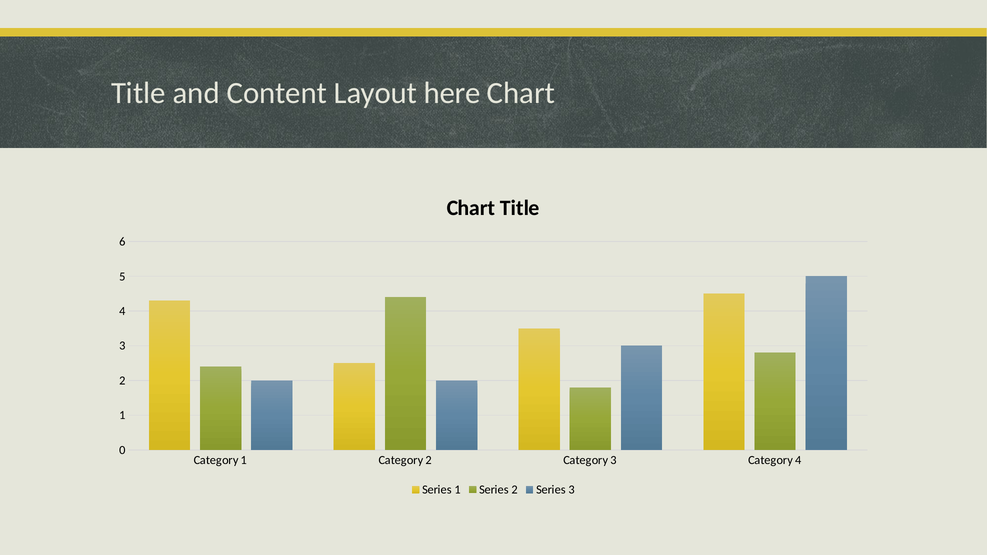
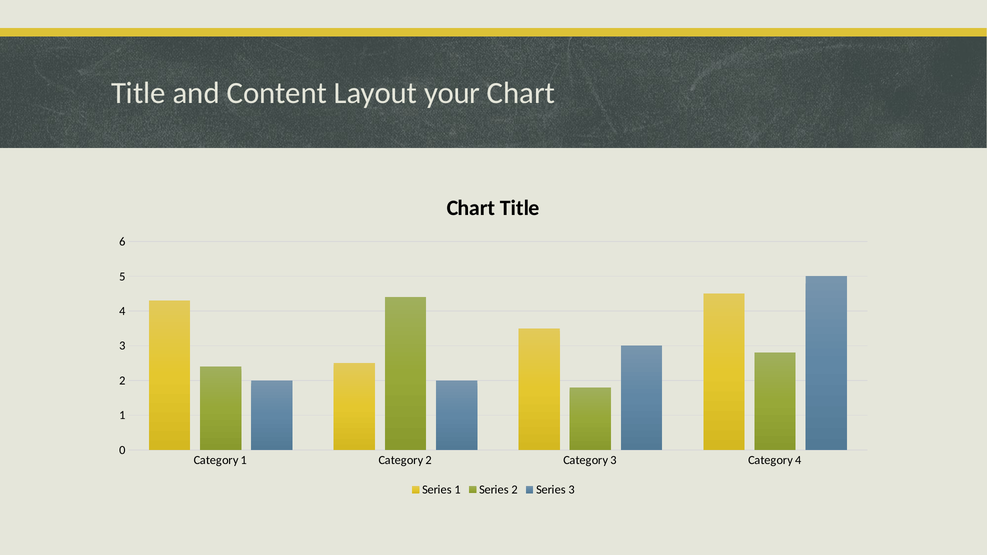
here: here -> your
